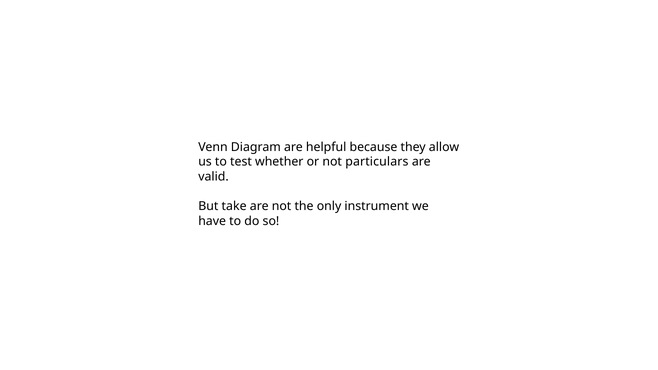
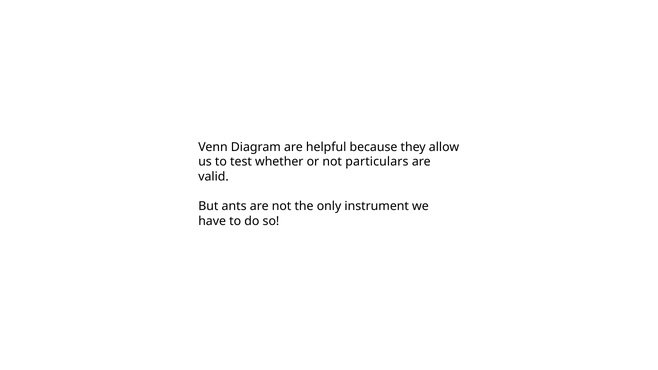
take: take -> ants
